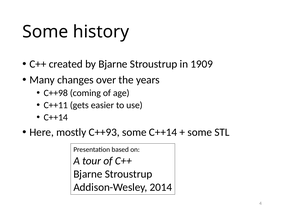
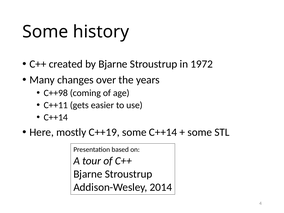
1909: 1909 -> 1972
C++93: C++93 -> C++19
